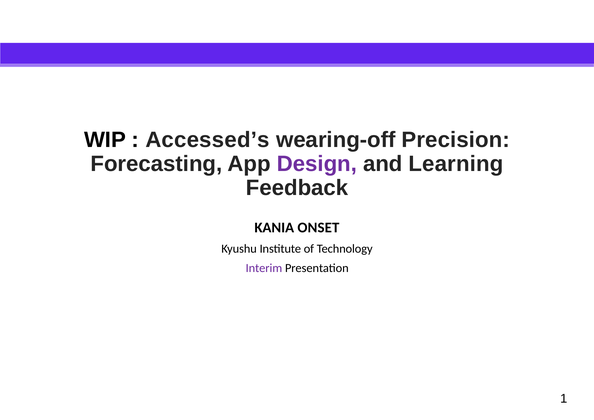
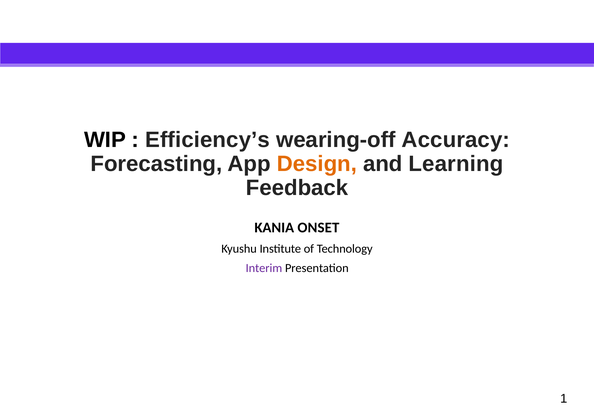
Accessed’s: Accessed’s -> Efficiency’s
Precision: Precision -> Accuracy
Design colour: purple -> orange
